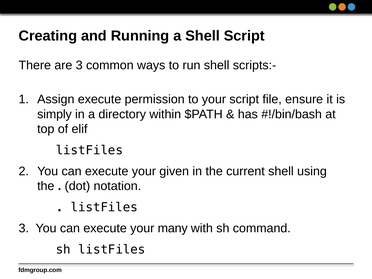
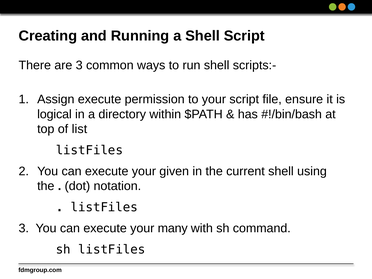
simply: simply -> logical
elif: elif -> list
